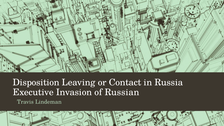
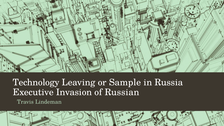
Disposition: Disposition -> Technology
Contact: Contact -> Sample
